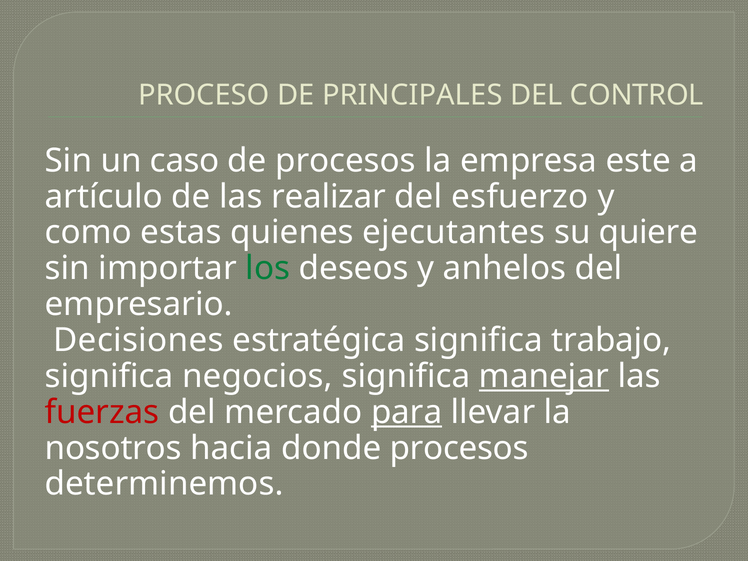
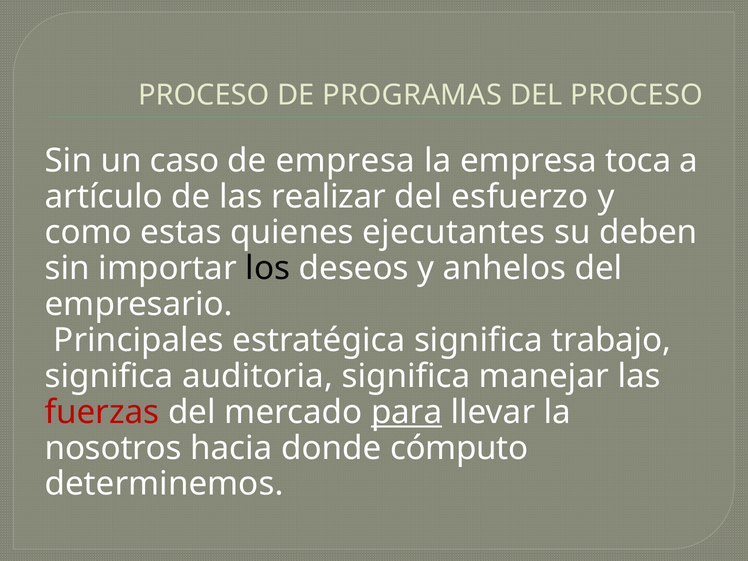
PRINCIPALES: PRINCIPALES -> PROGRAMAS
DEL CONTROL: CONTROL -> PROCESO
de procesos: procesos -> empresa
este: este -> toca
quiere: quiere -> deben
los colour: green -> black
Decisiones: Decisiones -> Principales
negocios: negocios -> auditoria
manejar underline: present -> none
donde procesos: procesos -> cómputo
